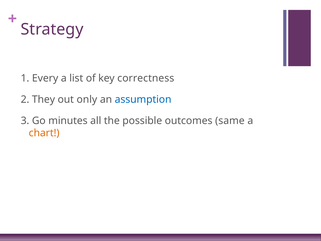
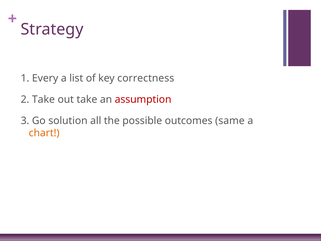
2 They: They -> Take
out only: only -> take
assumption colour: blue -> red
minutes: minutes -> solution
